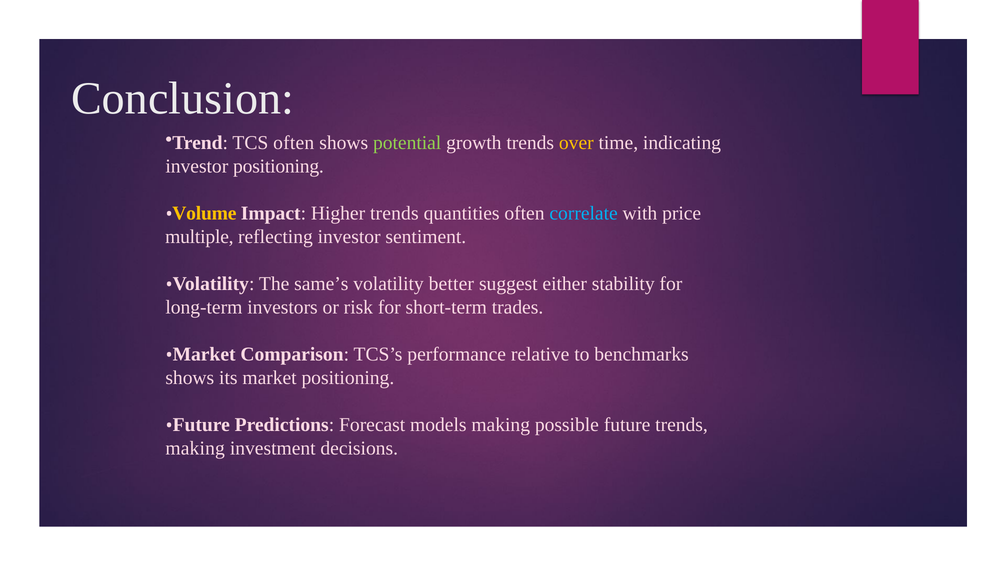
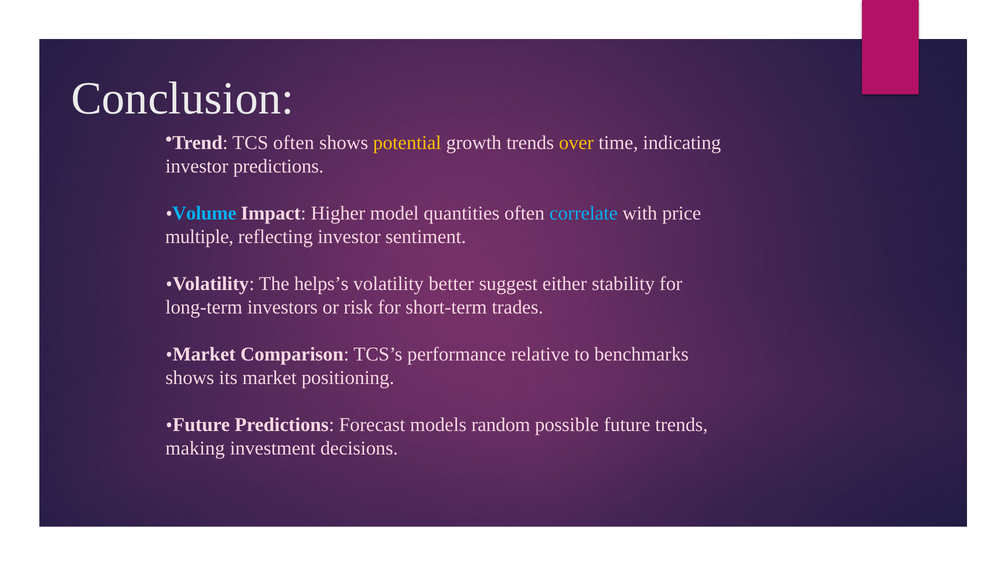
potential colour: light green -> yellow
investor positioning: positioning -> predictions
Volume colour: yellow -> light blue
Higher trends: trends -> model
same’s: same’s -> helps’s
models making: making -> random
